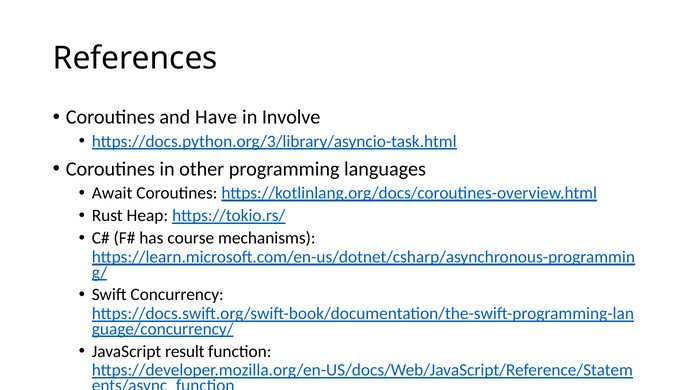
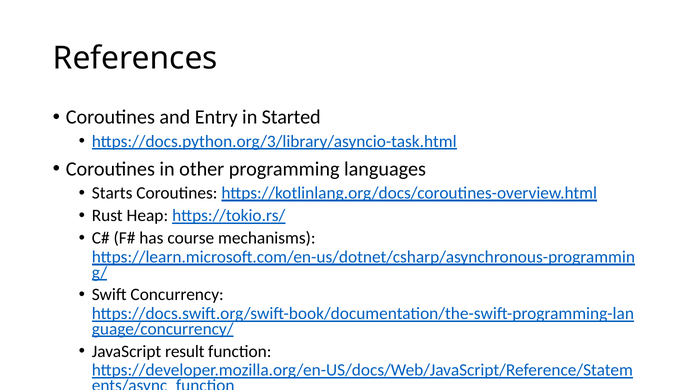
Have: Have -> Entry
Involve: Involve -> Started
Await: Await -> Starts
